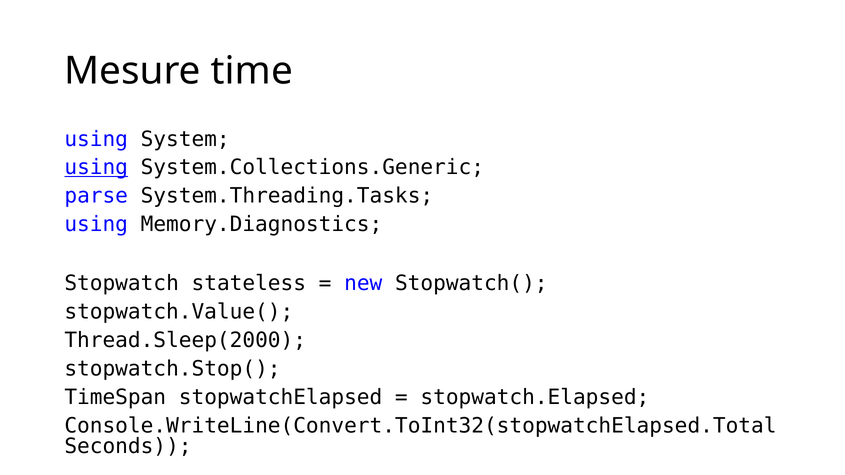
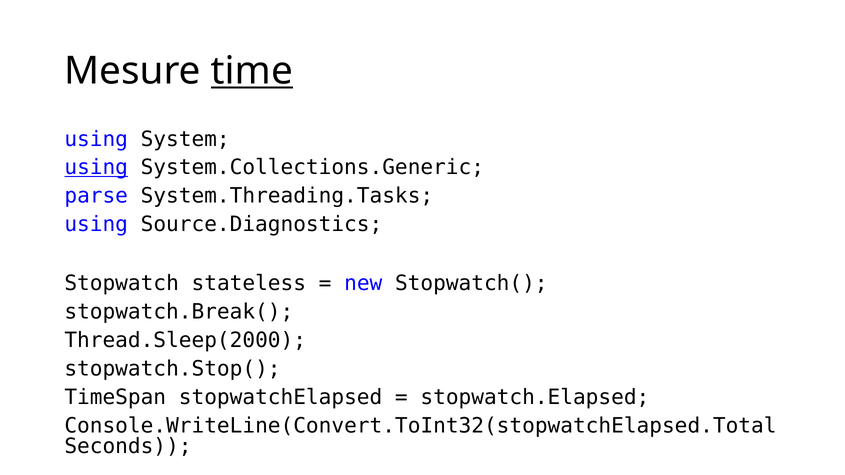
time underline: none -> present
Memory.Diagnostics: Memory.Diagnostics -> Source.Diagnostics
stopwatch.Value(: stopwatch.Value( -> stopwatch.Break(
